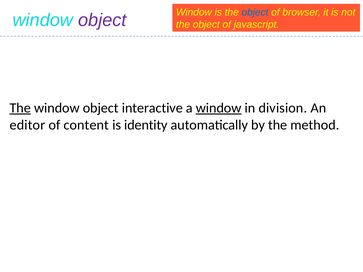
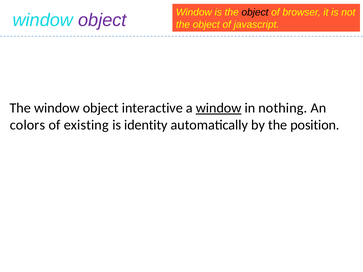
object at (255, 12) colour: blue -> black
The at (20, 108) underline: present -> none
division: division -> nothing
editor: editor -> colors
content: content -> existing
method: method -> position
